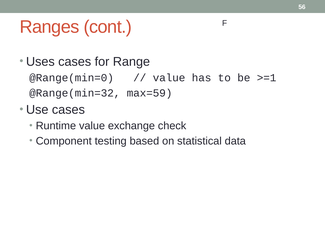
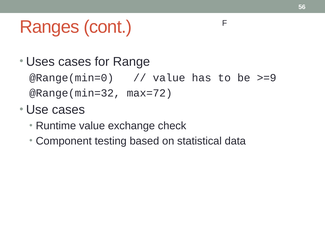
>=1: >=1 -> >=9
max=59: max=59 -> max=72
